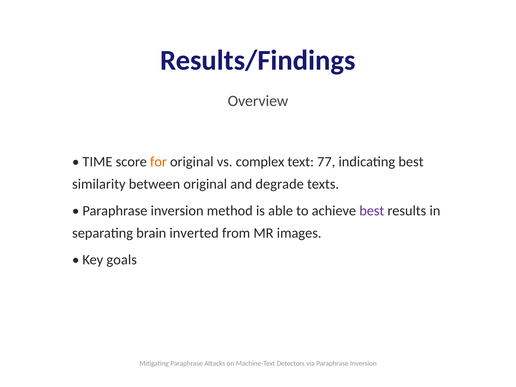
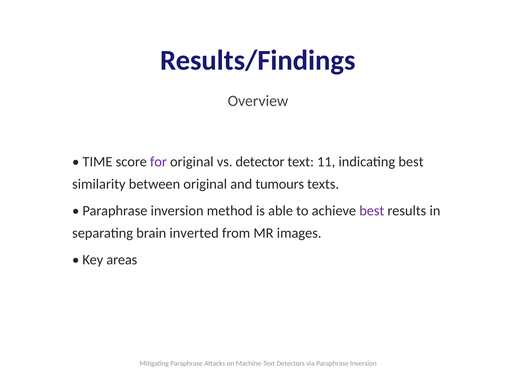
for colour: orange -> purple
complex: complex -> detector
77: 77 -> 11
degrade: degrade -> tumours
goals: goals -> areas
